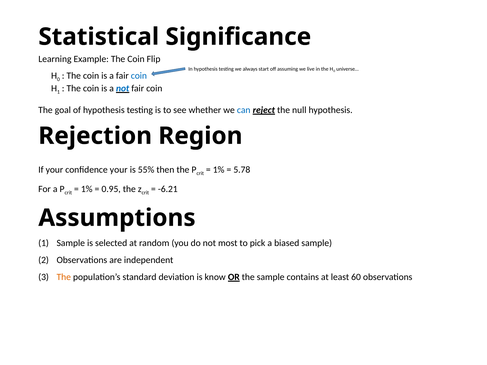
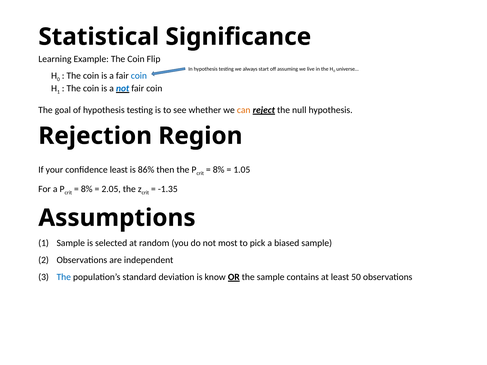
can colour: blue -> orange
confidence your: your -> least
55%: 55% -> 86%
1% at (219, 170): 1% -> 8%
5.78: 5.78 -> 1.05
1% at (87, 189): 1% -> 8%
0.95: 0.95 -> 2.05
-6.21: -6.21 -> -1.35
The at (64, 277) colour: orange -> blue
60: 60 -> 50
